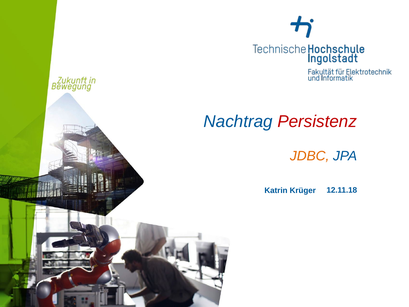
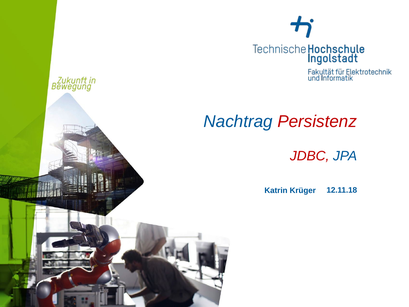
JDBC colour: orange -> red
